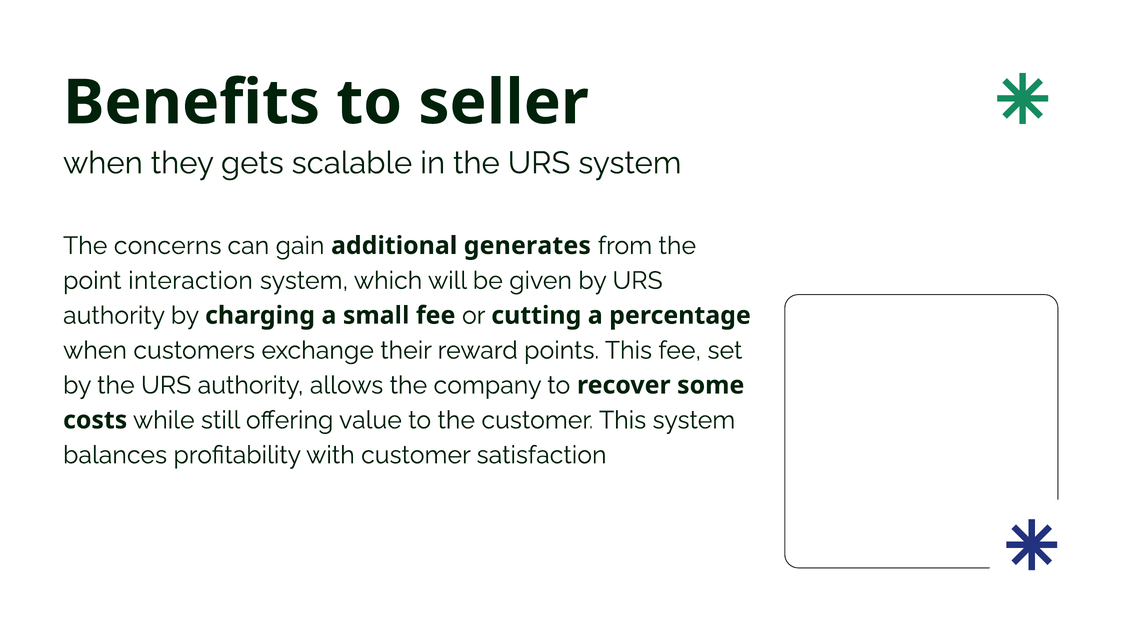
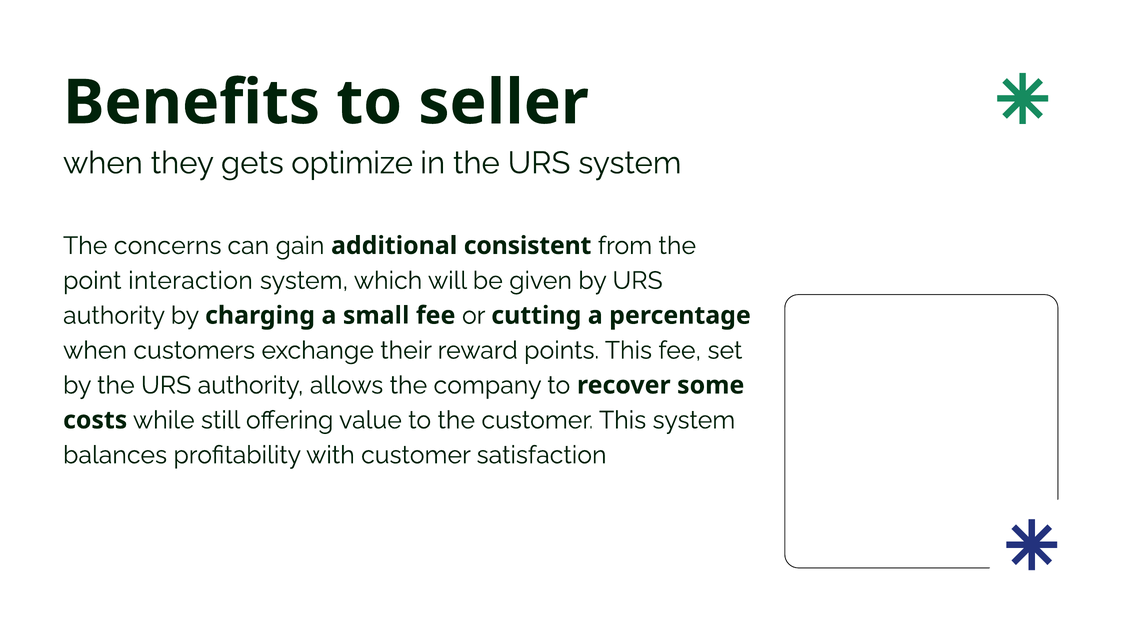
scalable: scalable -> optimize
generates: generates -> consistent
